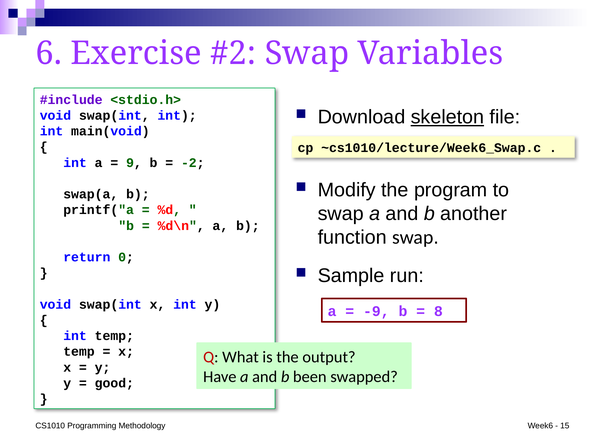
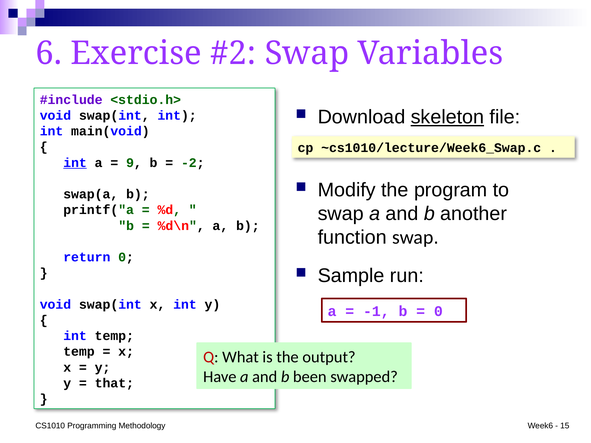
int at (75, 163) underline: none -> present
-9: -9 -> -1
8 at (438, 311): 8 -> 0
good: good -> that
